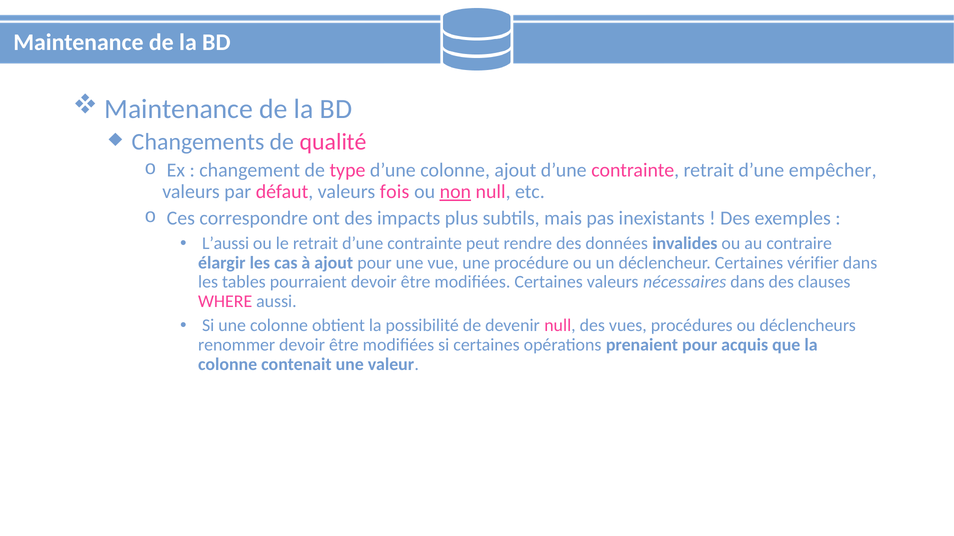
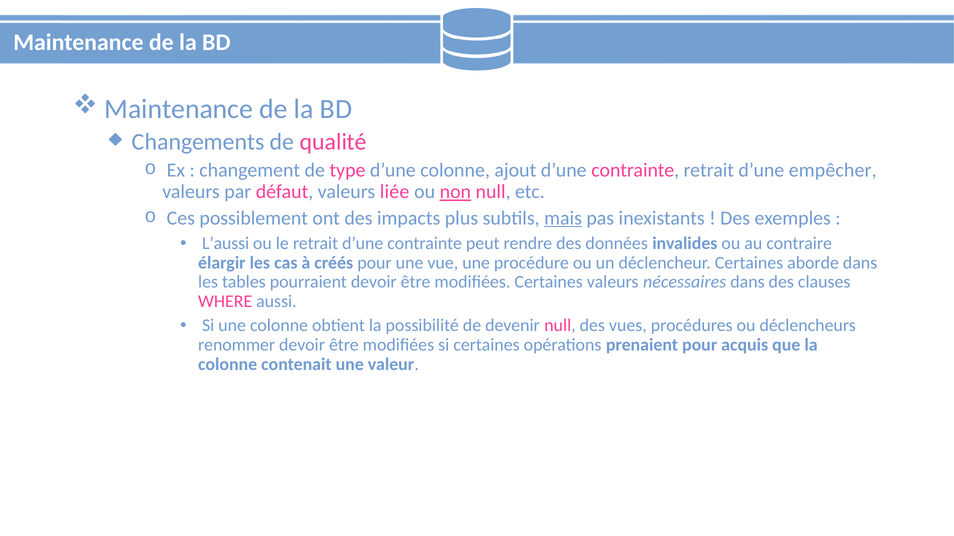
fois: fois -> liée
correspondre: correspondre -> possiblement
mais underline: none -> present
à ajout: ajout -> créés
vérifier: vérifier -> aborde
